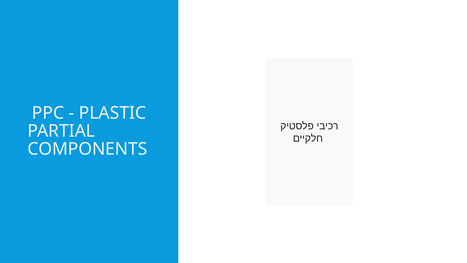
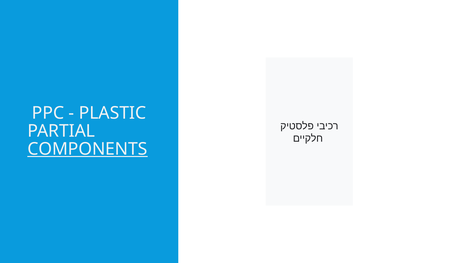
COMPONENTS underline: none -> present
